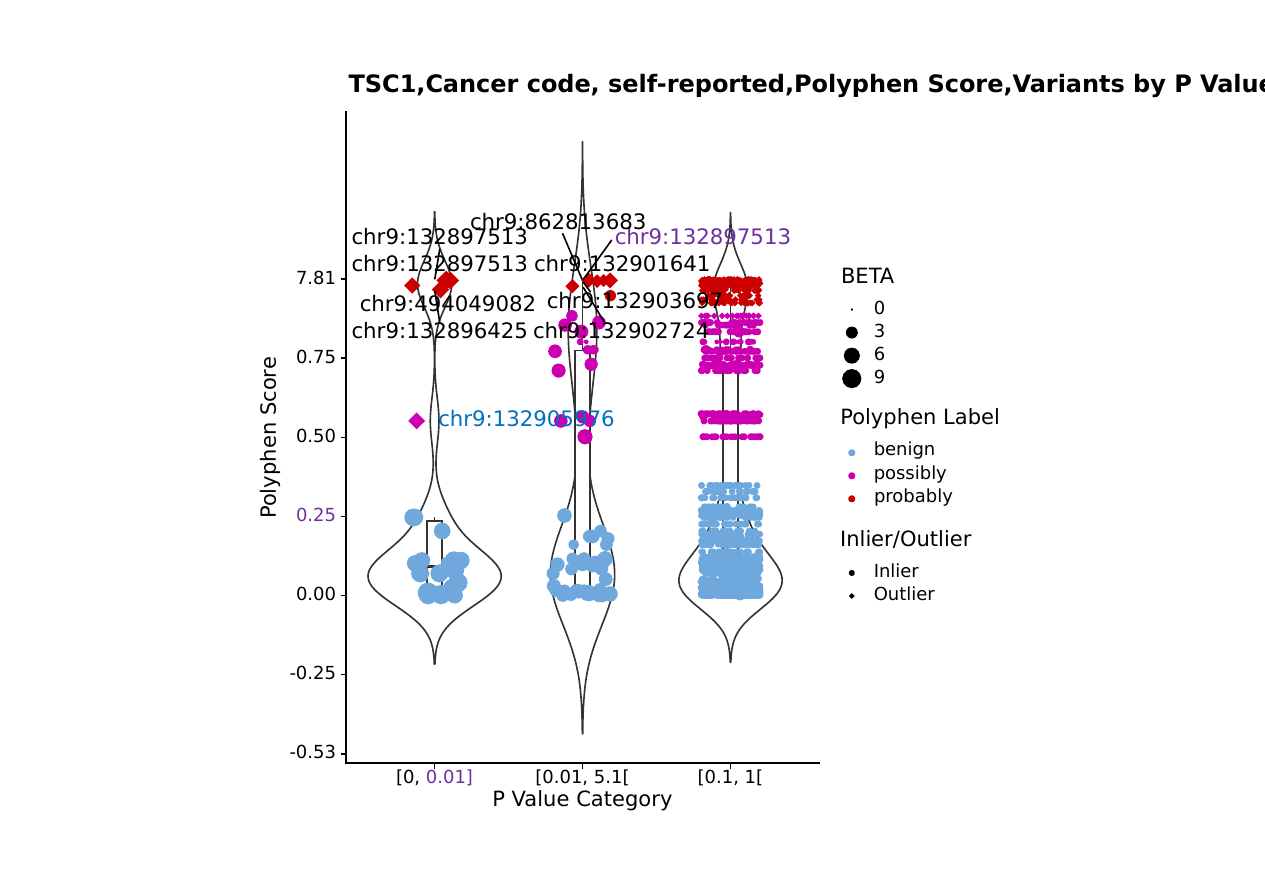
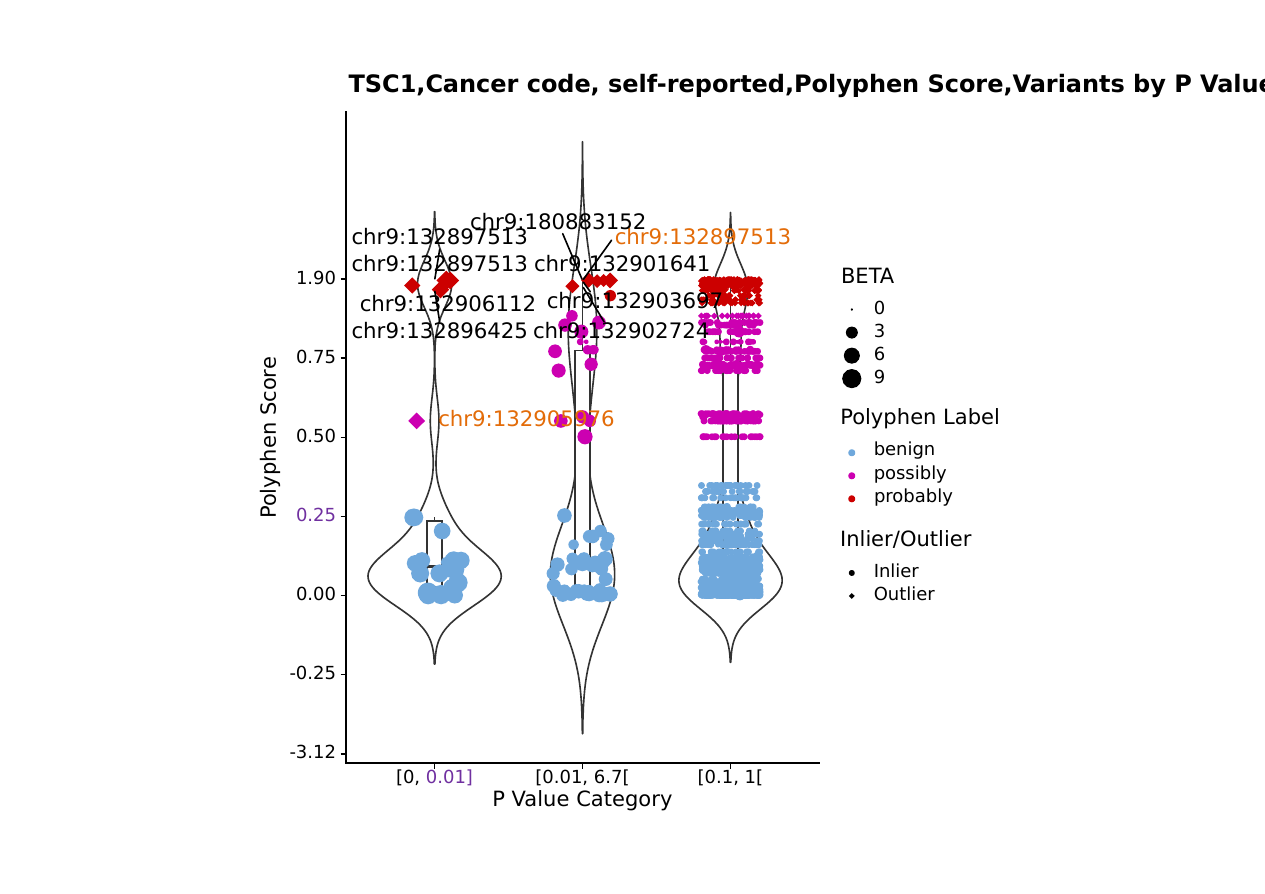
chr9:862813683: chr9:862813683 -> chr9:180883152
chr9:132897513 at (703, 238) colour: purple -> orange
7.81: 7.81 -> 1.90
chr9:494049082: chr9:494049082 -> chr9:132906112
chr9:132905976 colour: blue -> orange
-0.53: -0.53 -> -3.12
5.1[: 5.1[ -> 6.7[
